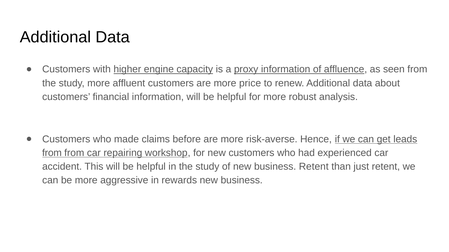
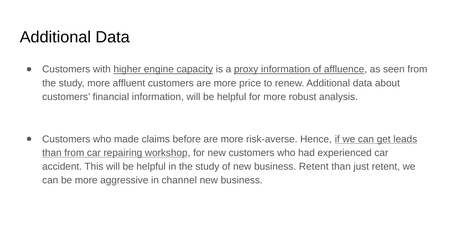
from at (52, 153): from -> than
rewards: rewards -> channel
